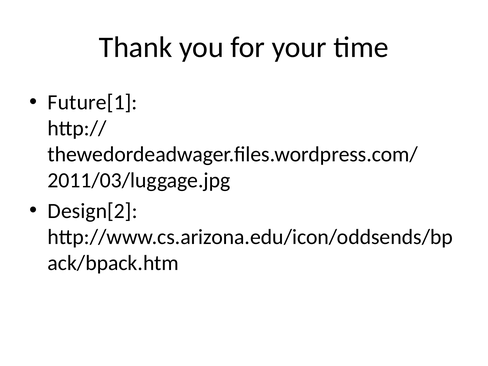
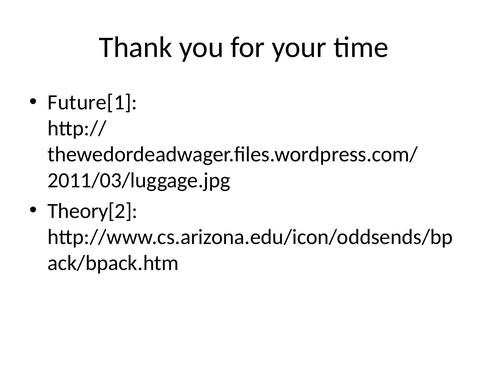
Design[2: Design[2 -> Theory[2
